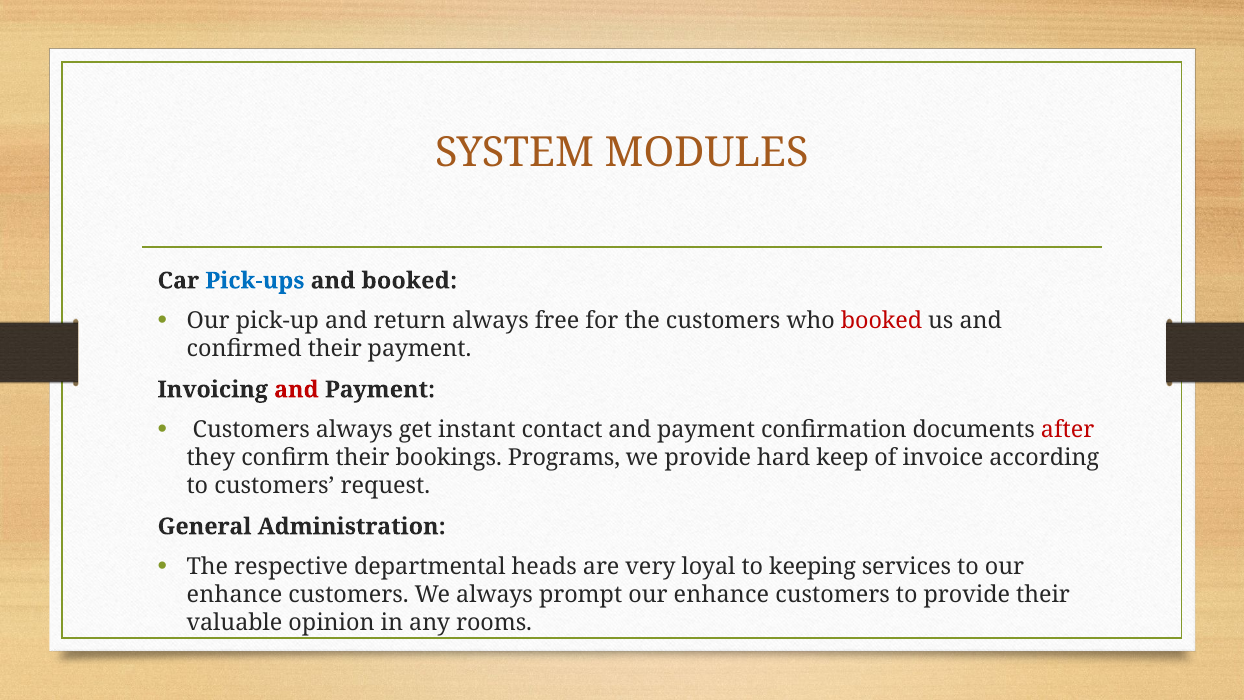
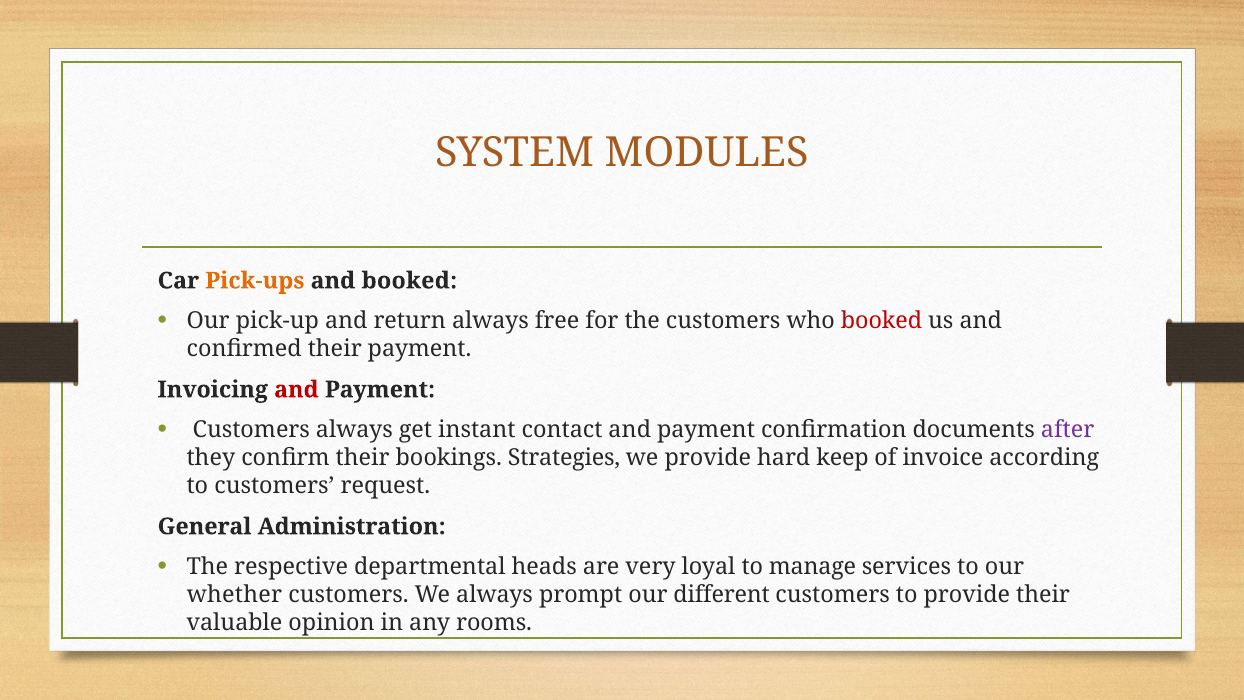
Pick-ups colour: blue -> orange
after colour: red -> purple
Programs: Programs -> Strategies
keeping: keeping -> manage
enhance at (234, 595): enhance -> whether
prompt our enhance: enhance -> different
